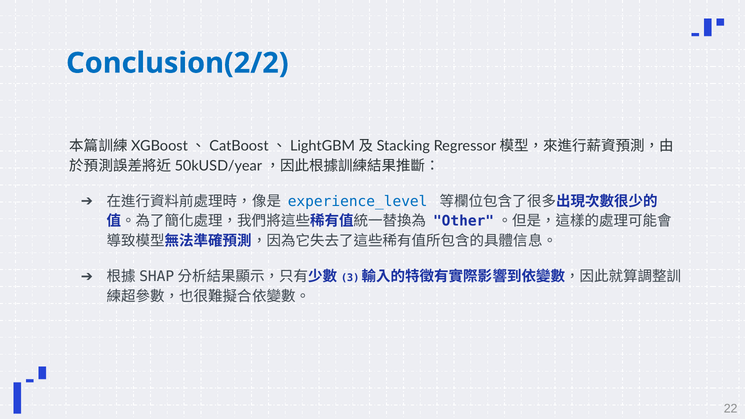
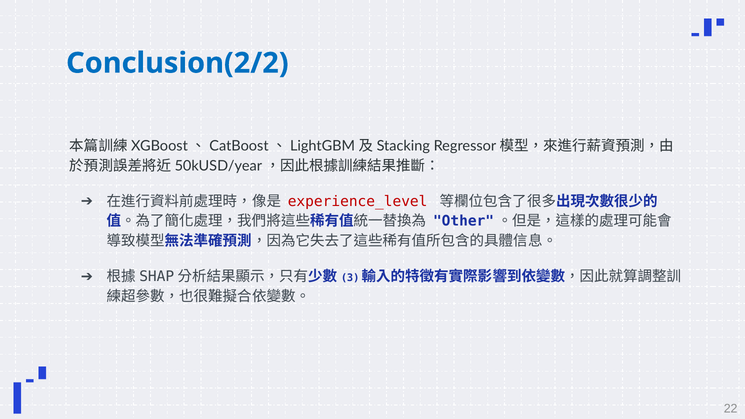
experience_level colour: blue -> red
